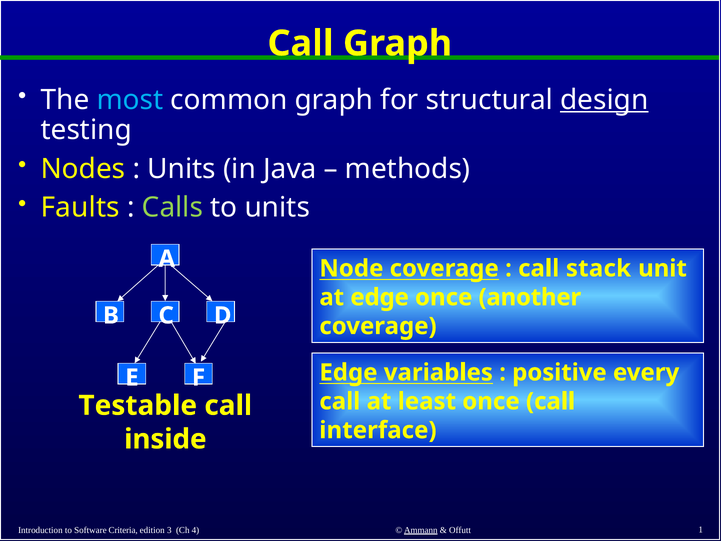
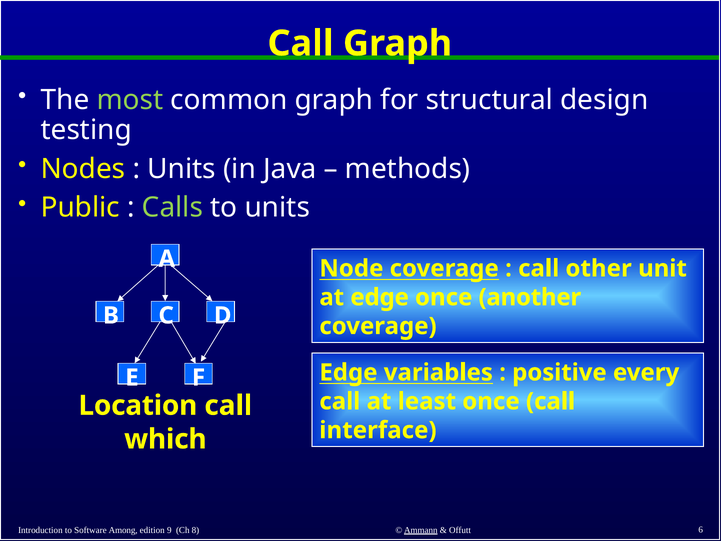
most colour: light blue -> light green
design underline: present -> none
Faults: Faults -> Public
stack: stack -> other
Testable: Testable -> Location
inside: inside -> which
1: 1 -> 6
Criteria: Criteria -> Among
3: 3 -> 9
4: 4 -> 8
